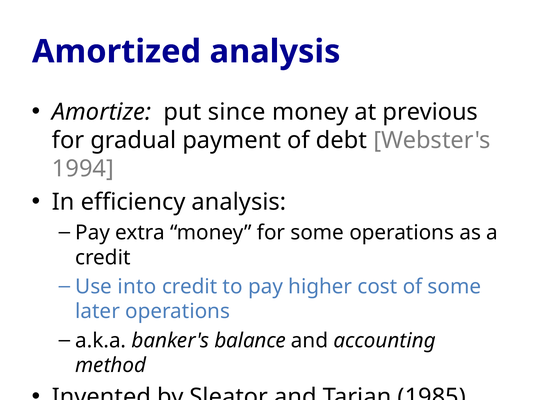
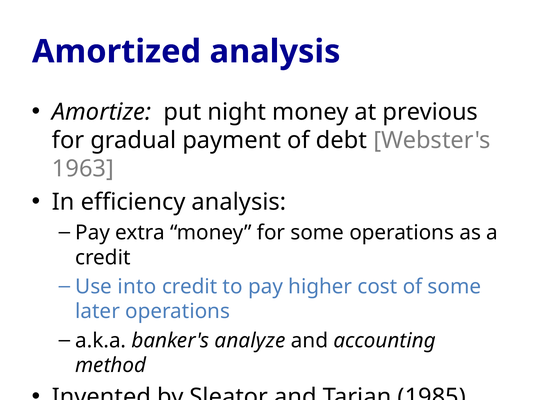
since: since -> night
1994: 1994 -> 1963
balance: balance -> analyze
